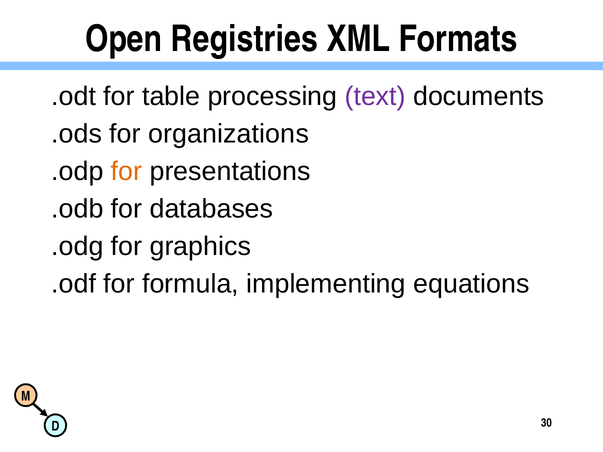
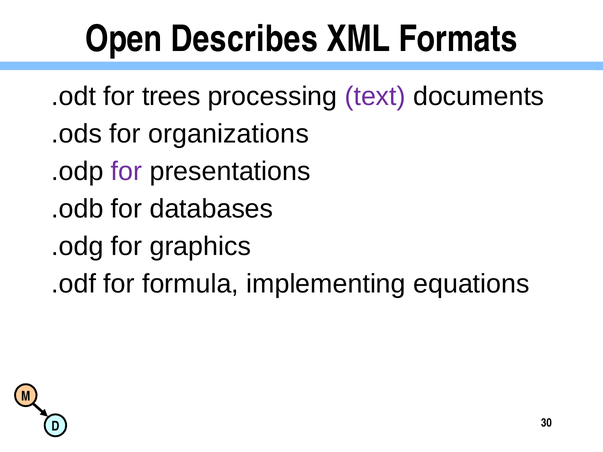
Registries: Registries -> Describes
table: table -> trees
for at (126, 171) colour: orange -> purple
